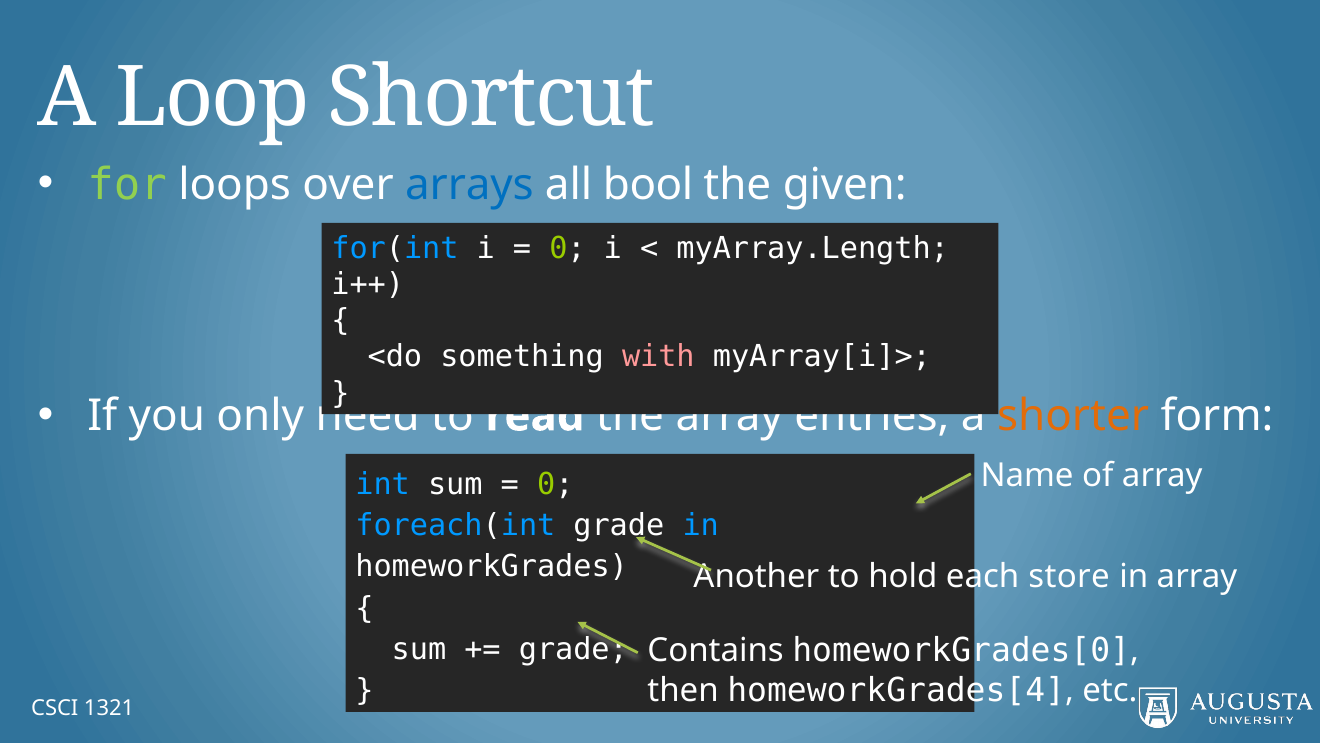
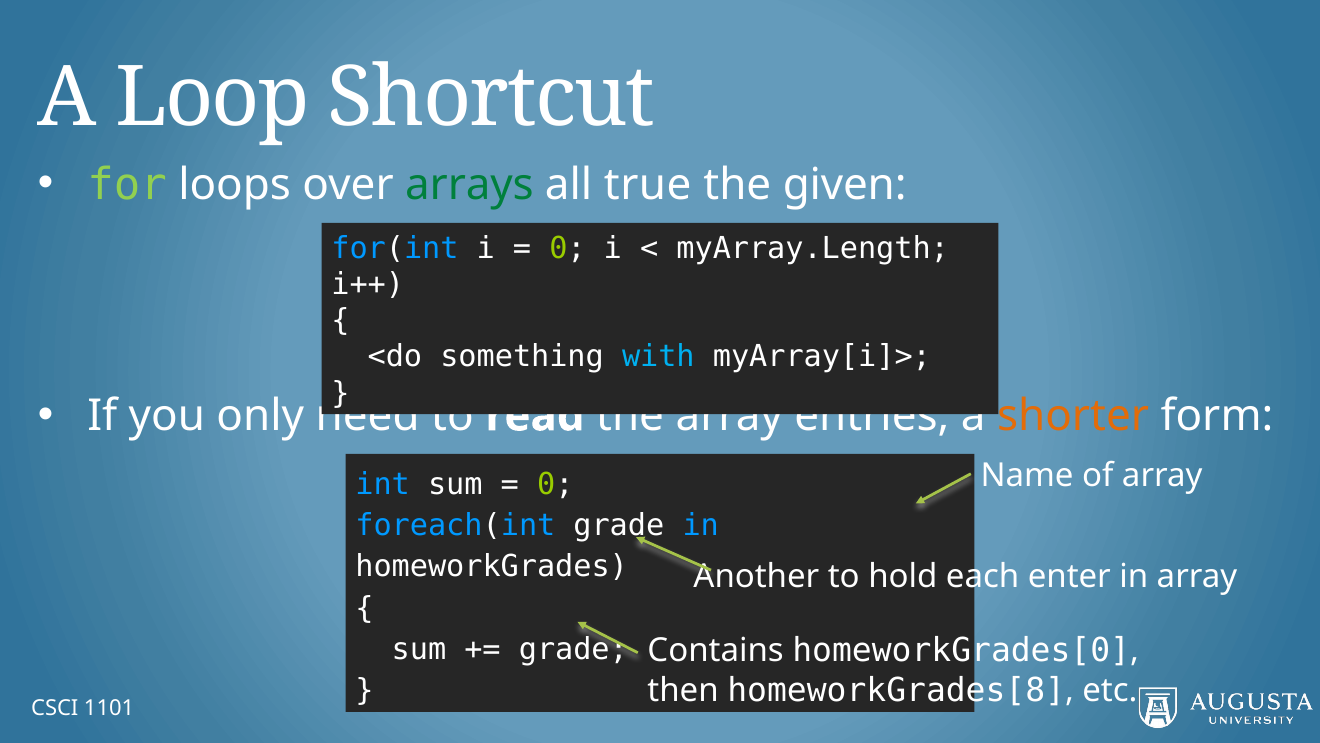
arrays colour: blue -> green
bool: bool -> true
with colour: pink -> light blue
store: store -> enter
homeworkGrades[4: homeworkGrades[4 -> homeworkGrades[8
1321: 1321 -> 1101
